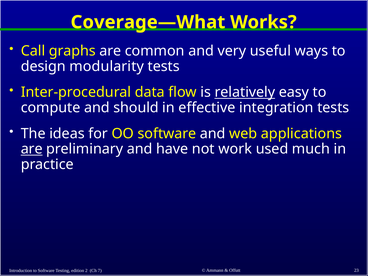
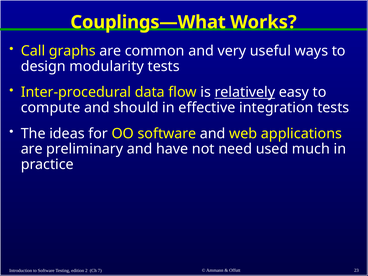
Coverage—What: Coverage—What -> Couplings—What
are at (32, 149) underline: present -> none
work: work -> need
